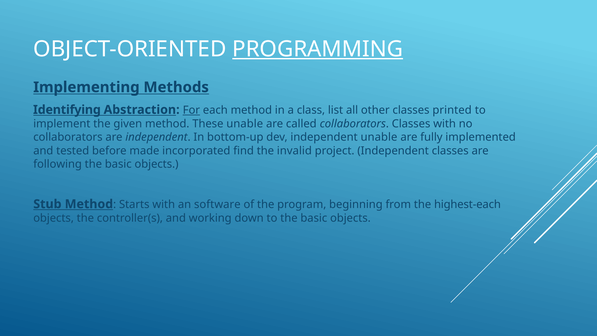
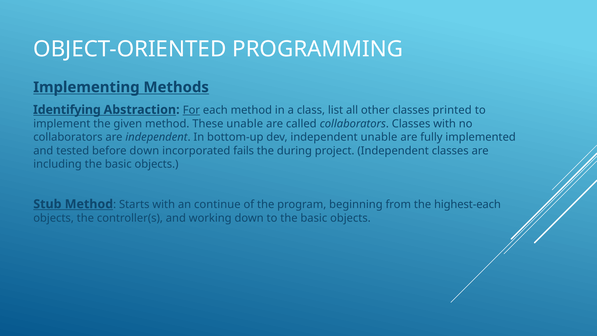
PROGRAMMING underline: present -> none
before made: made -> down
find: find -> fails
invalid: invalid -> during
following: following -> including
software: software -> continue
